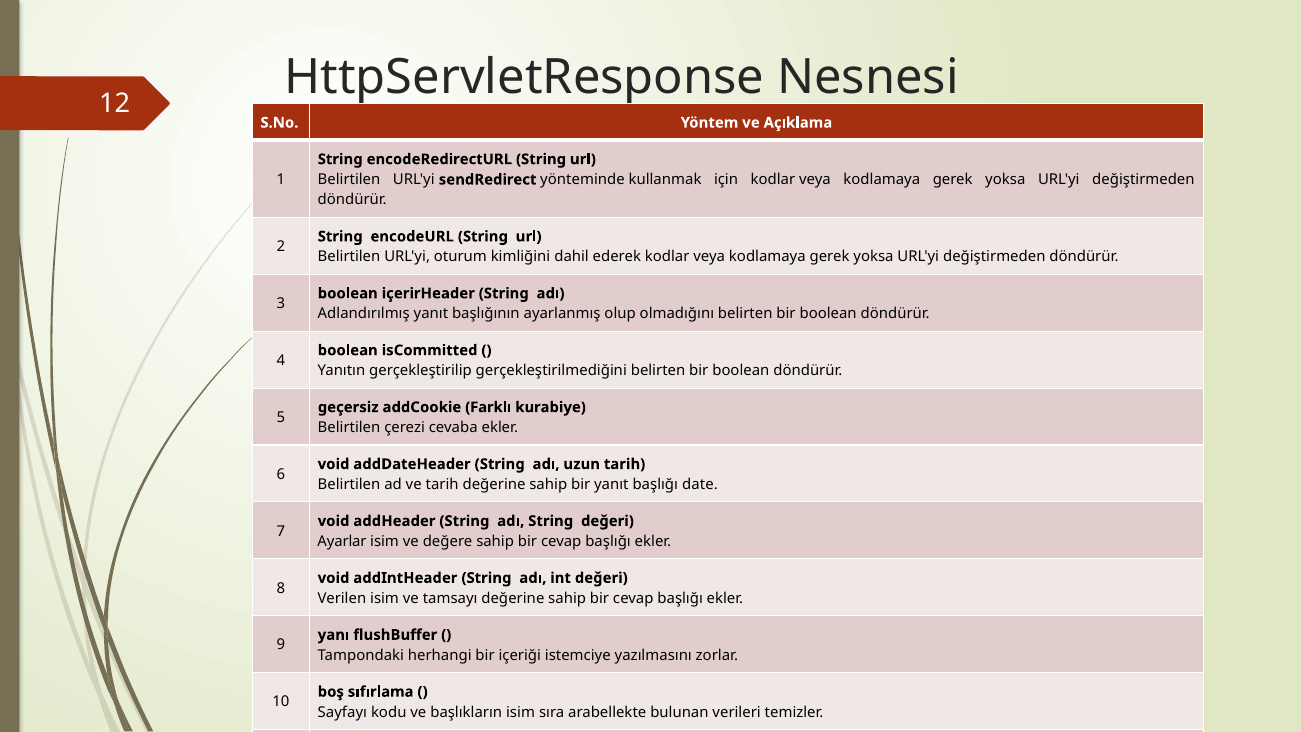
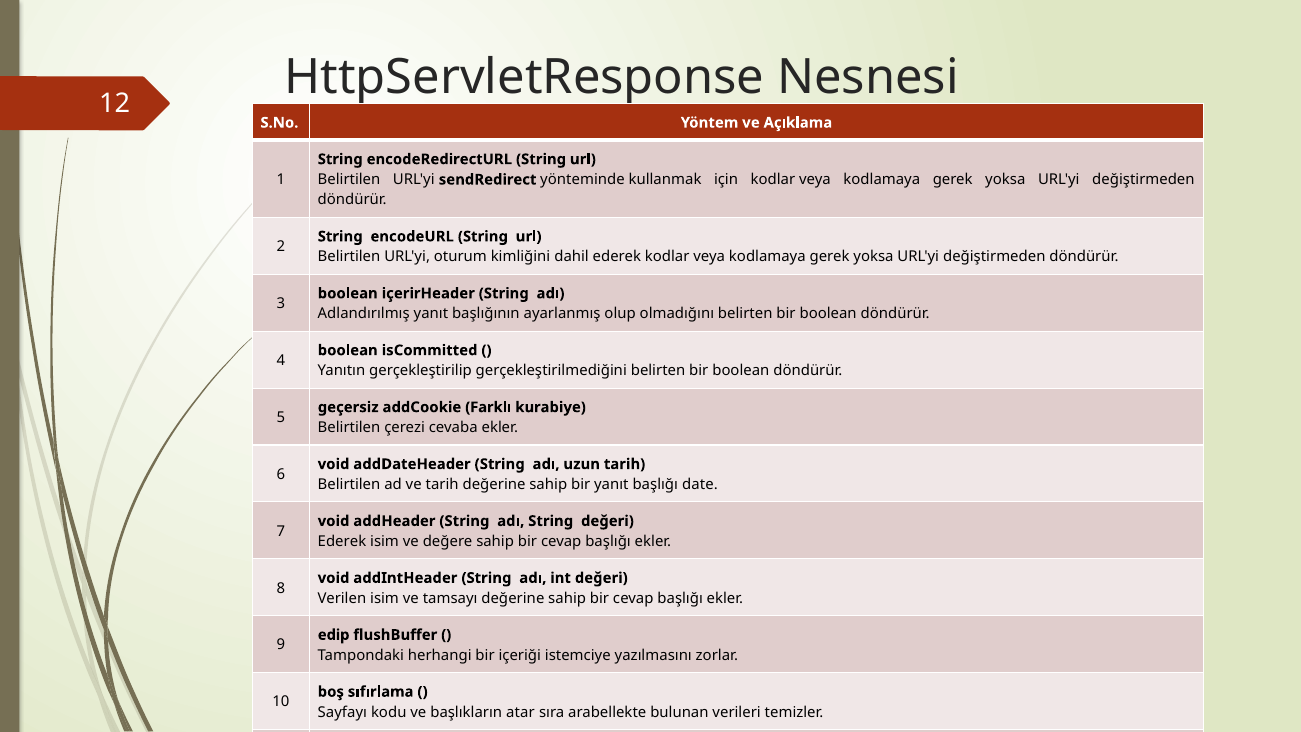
Ayarlar at (342, 541): Ayarlar -> Ederek
yanı: yanı -> edip
başlıkların isim: isim -> atar
